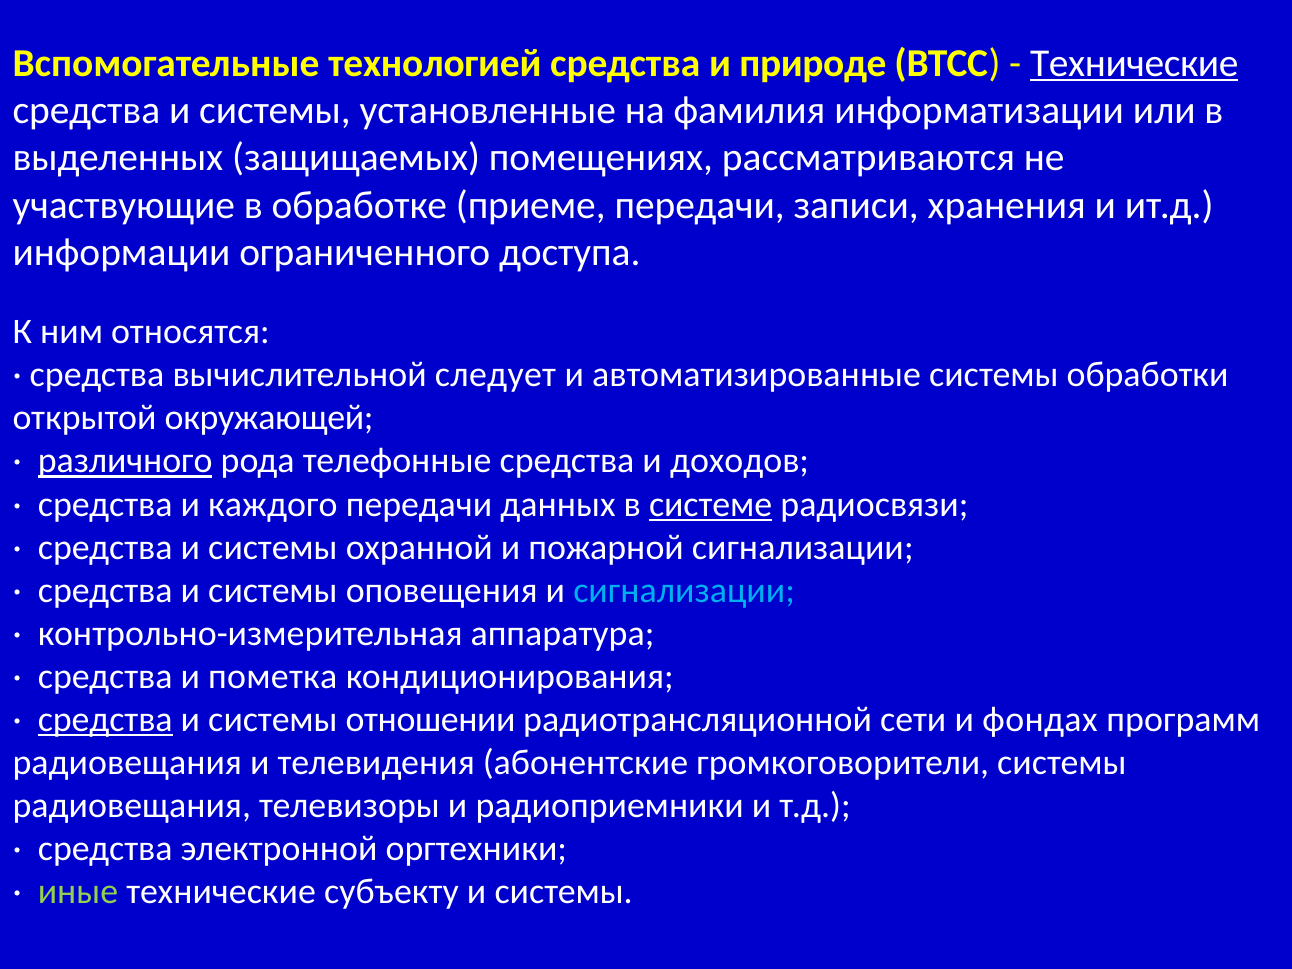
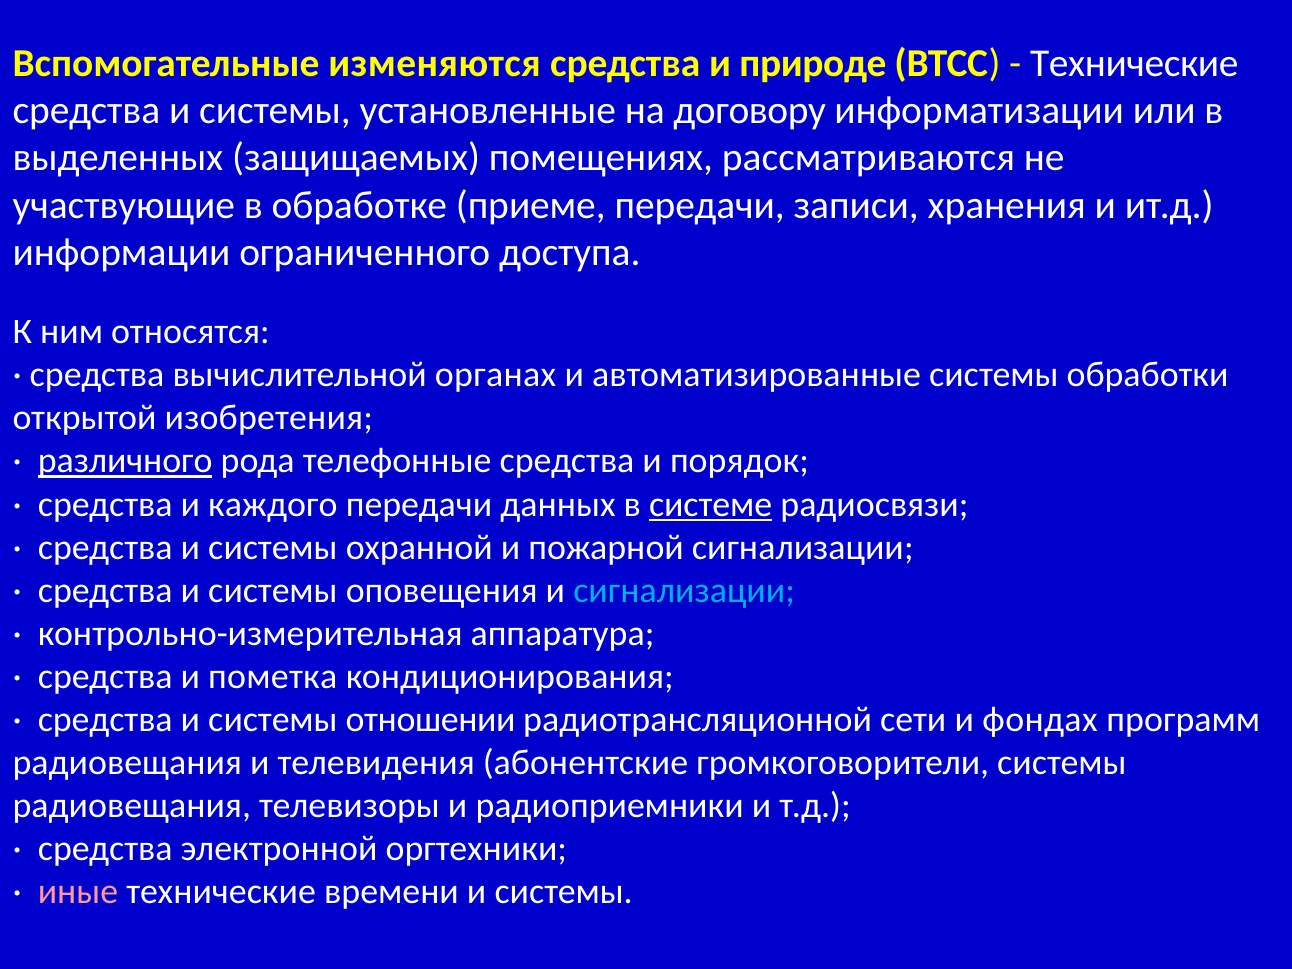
технологией: технологией -> изменяются
Технические at (1134, 63) underline: present -> none
фамилия: фамилия -> договору
следует: следует -> органах
окружающей: окружающей -> изобретения
доходов: доходов -> порядок
средства at (105, 720) underline: present -> none
иные colour: light green -> pink
субъекту: субъекту -> времени
